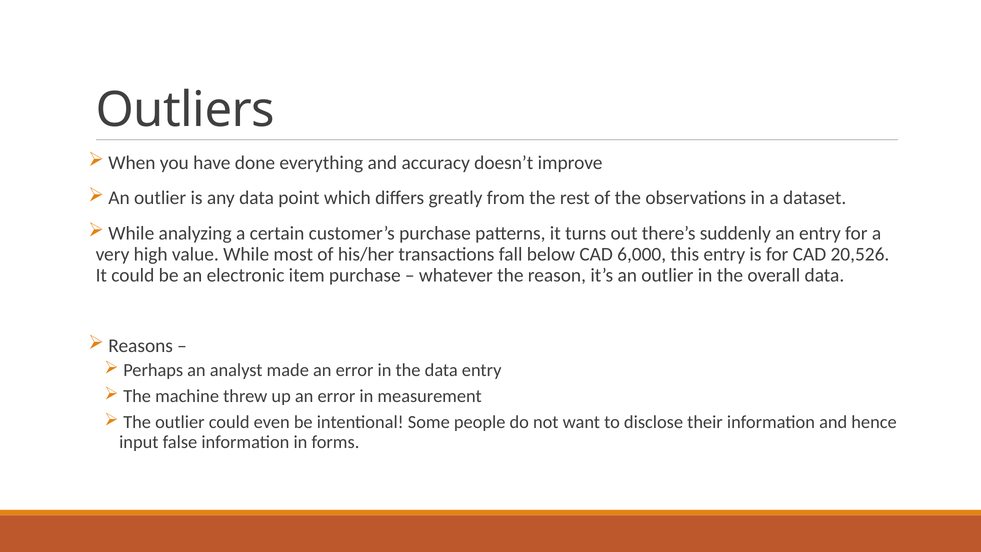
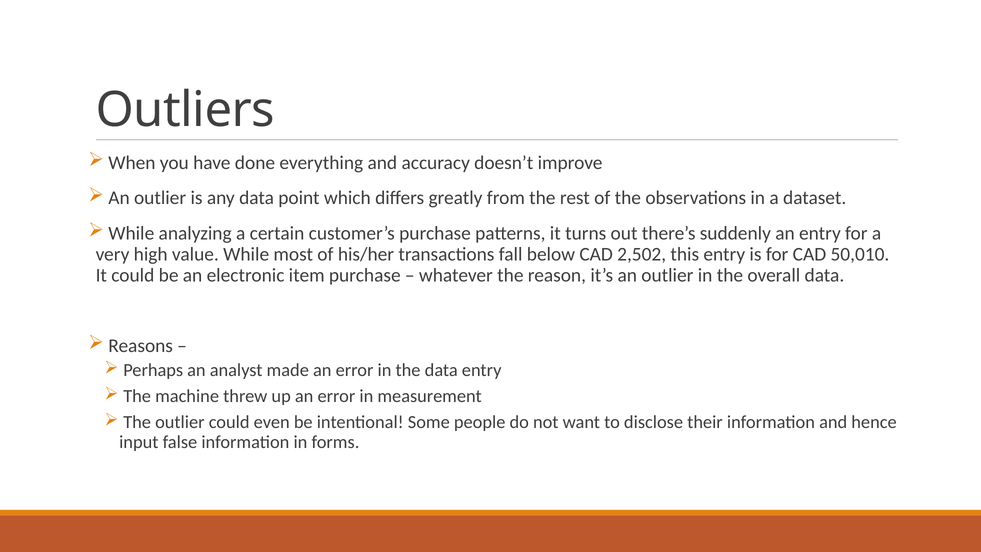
6,000: 6,000 -> 2,502
20,526: 20,526 -> 50,010
